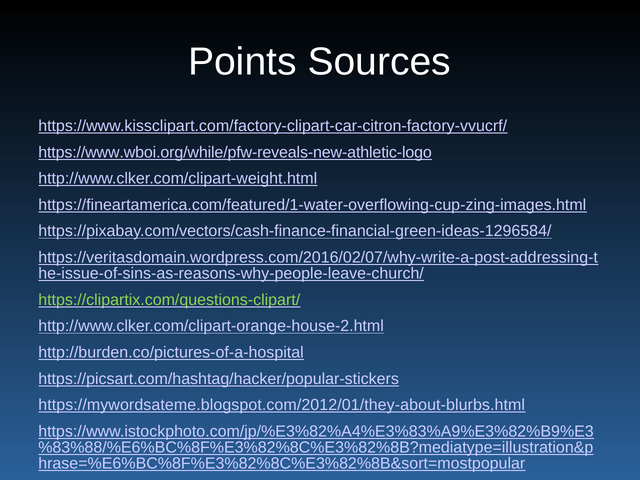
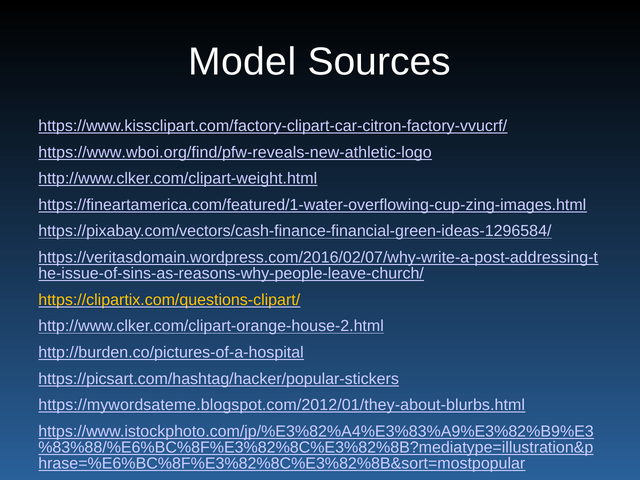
Points: Points -> Model
https://www.wboi.org/while/pfw-reveals-new-athletic-logo: https://www.wboi.org/while/pfw-reveals-new-athletic-logo -> https://www.wboi.org/find/pfw-reveals-new-athletic-logo
https://clipartix.com/questions-clipart/ colour: light green -> yellow
